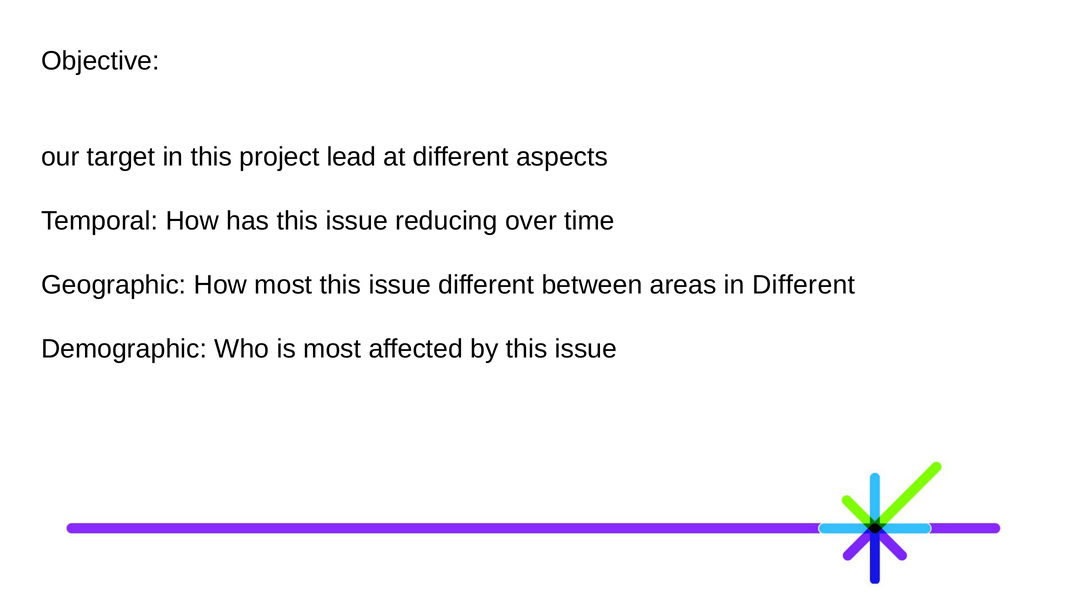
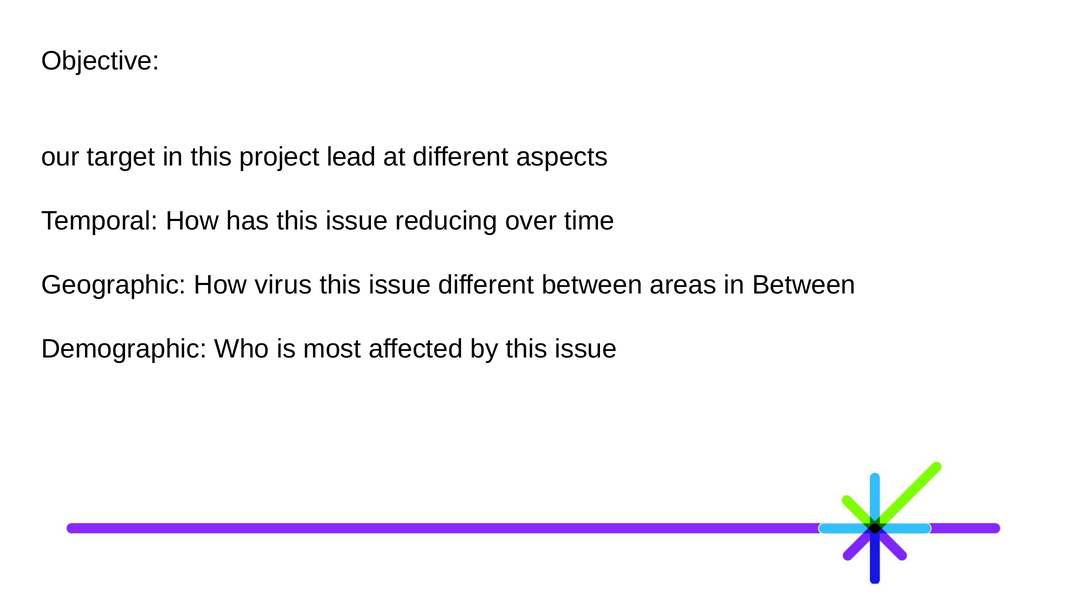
How most: most -> virus
in Different: Different -> Between
